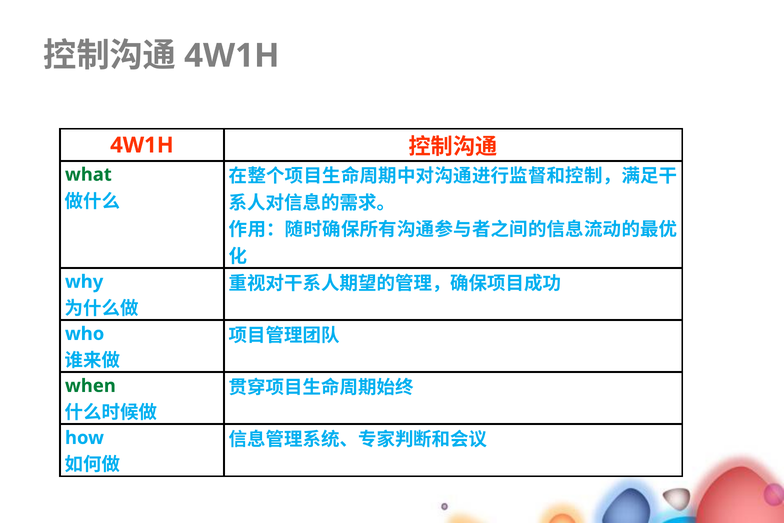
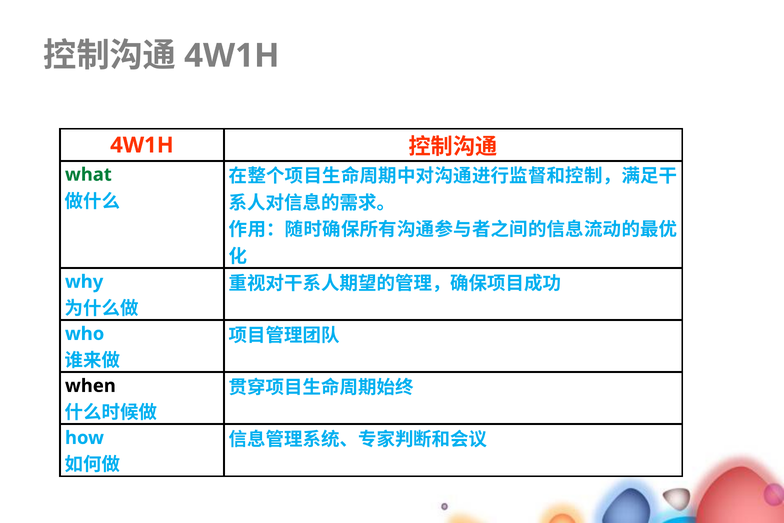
when colour: green -> black
